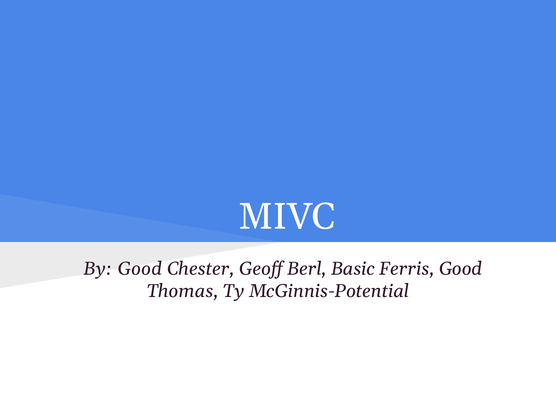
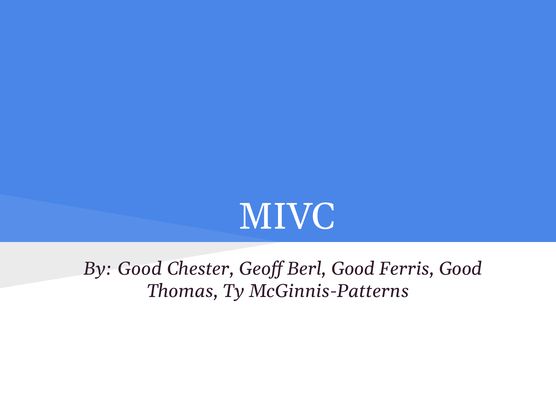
Berl Basic: Basic -> Good
McGinnis-Potential: McGinnis-Potential -> McGinnis-Patterns
